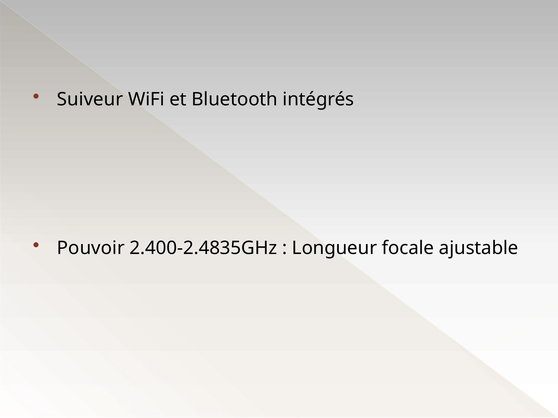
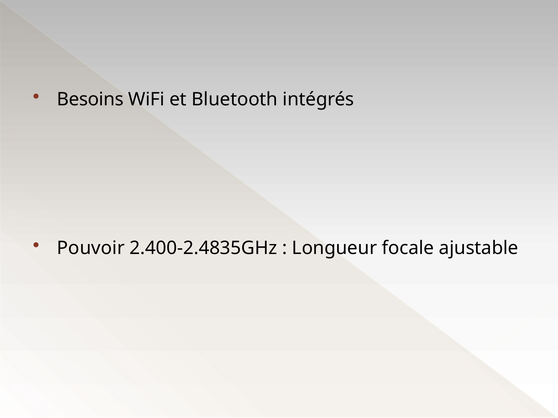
Suiveur: Suiveur -> Besoins
